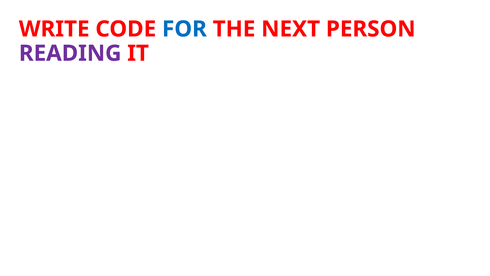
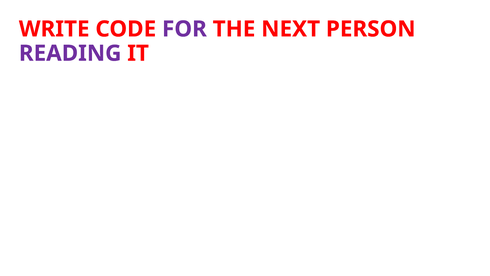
FOR colour: blue -> purple
